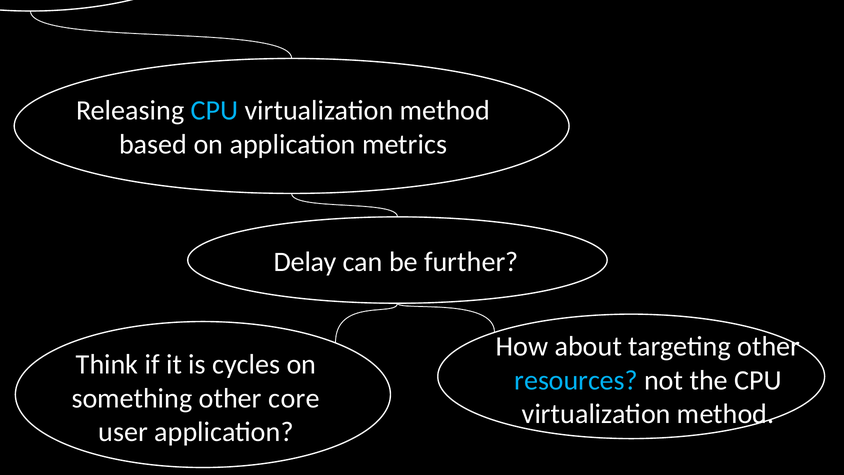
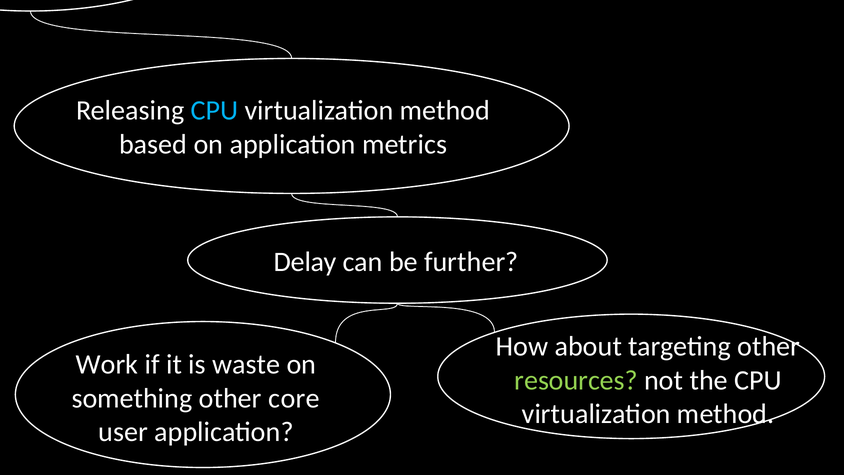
Think: Think -> Work
cycles: cycles -> waste
resources colour: light blue -> light green
